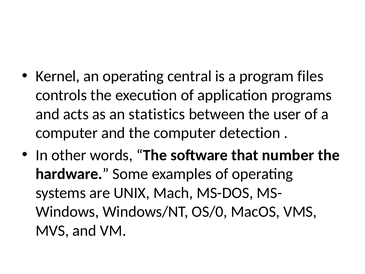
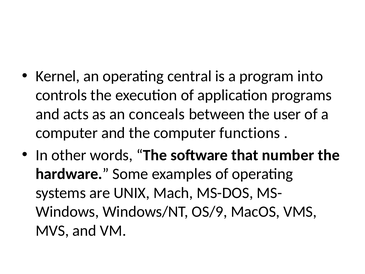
files: files -> into
statistics: statistics -> conceals
detection: detection -> functions
OS/0: OS/0 -> OS/9
